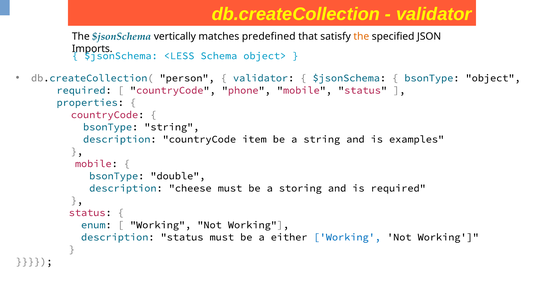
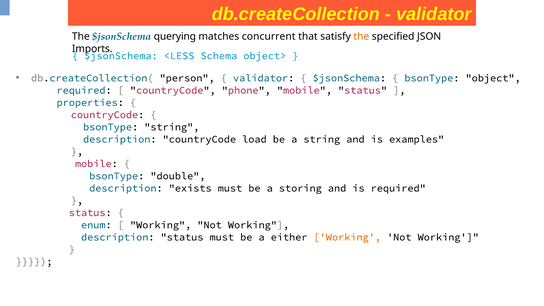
vertically: vertically -> querying
predefined: predefined -> concurrent
item: item -> load
cheese: cheese -> exists
Working at (347, 237) colour: blue -> orange
